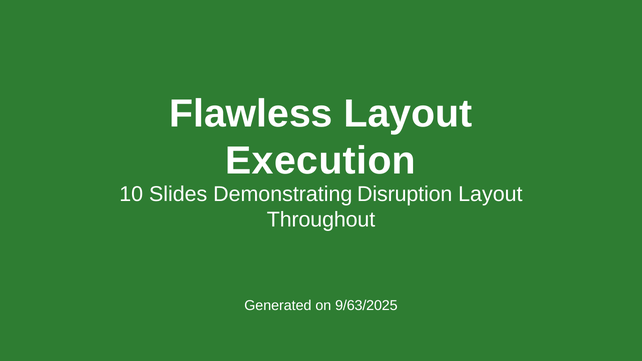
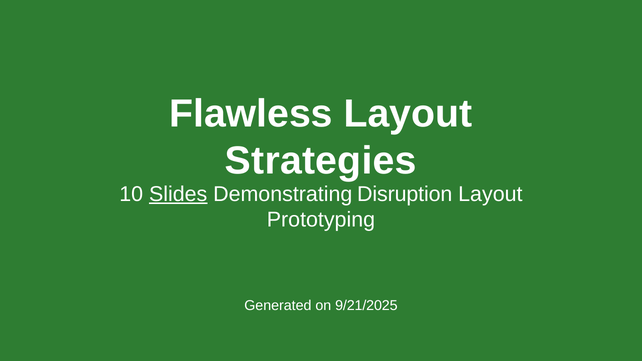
Execution: Execution -> Strategies
Slides underline: none -> present
Throughout: Throughout -> Prototyping
9/63/2025: 9/63/2025 -> 9/21/2025
